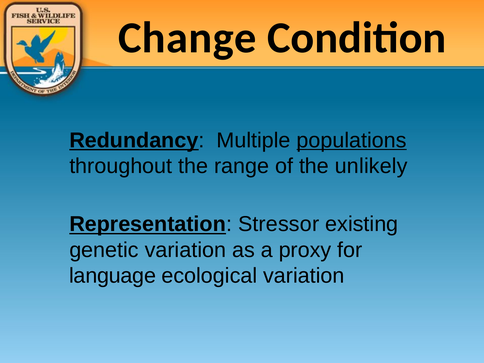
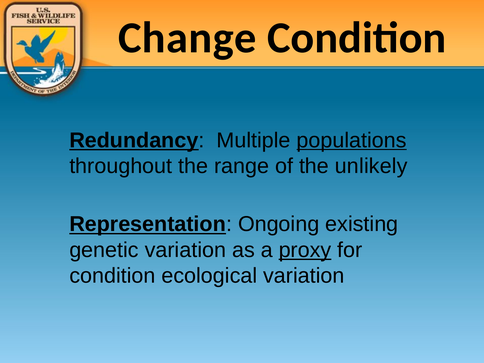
Stressor: Stressor -> Ongoing
proxy underline: none -> present
language at (113, 276): language -> condition
